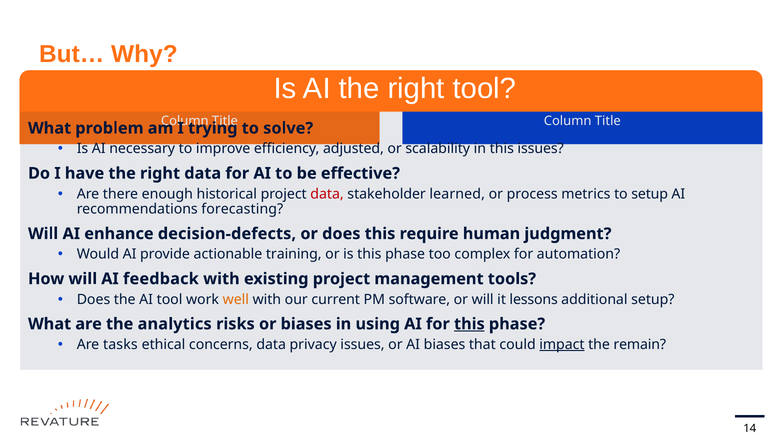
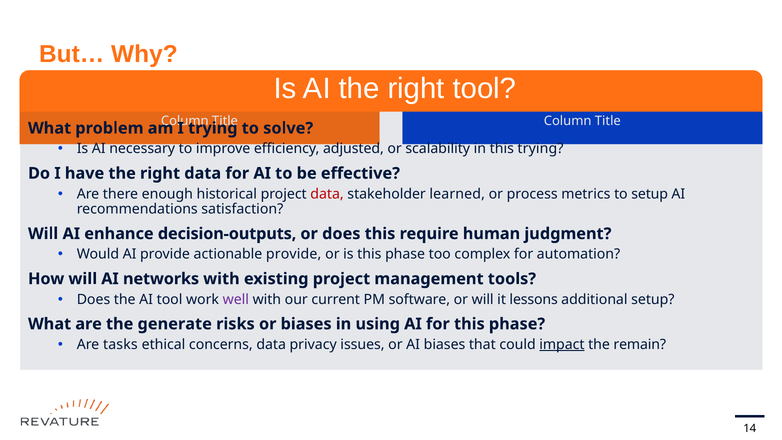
this issues: issues -> trying
forecasting: forecasting -> satisfaction
decision-defects: decision-defects -> decision-outputs
actionable training: training -> provide
feedback: feedback -> networks
well colour: orange -> purple
analytics: analytics -> generate
this at (469, 324) underline: present -> none
